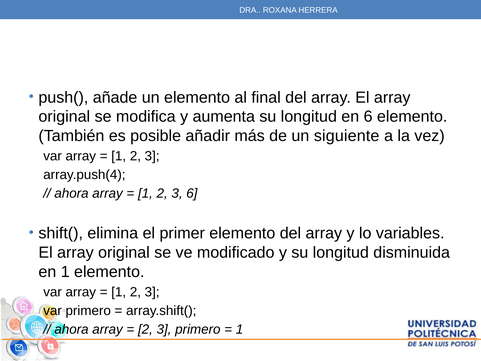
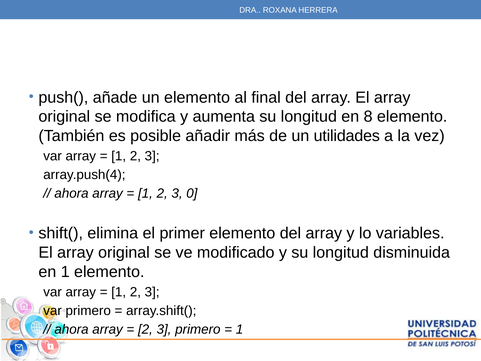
en 6: 6 -> 8
siguiente: siguiente -> utilidades
3 6: 6 -> 0
